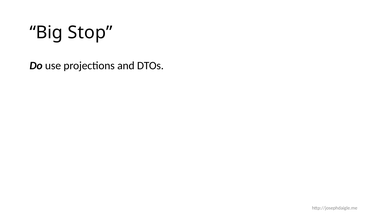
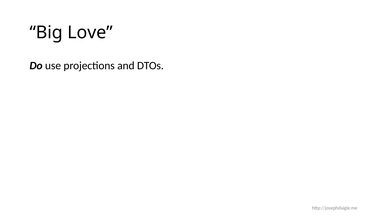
Stop: Stop -> Love
